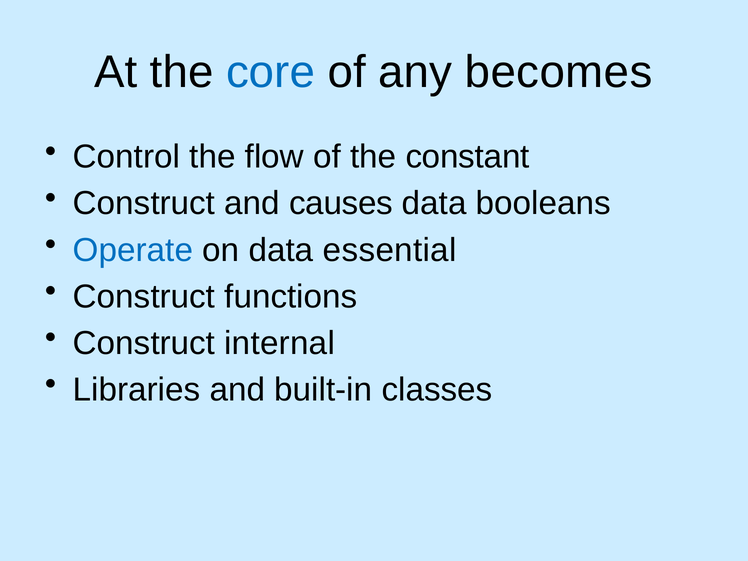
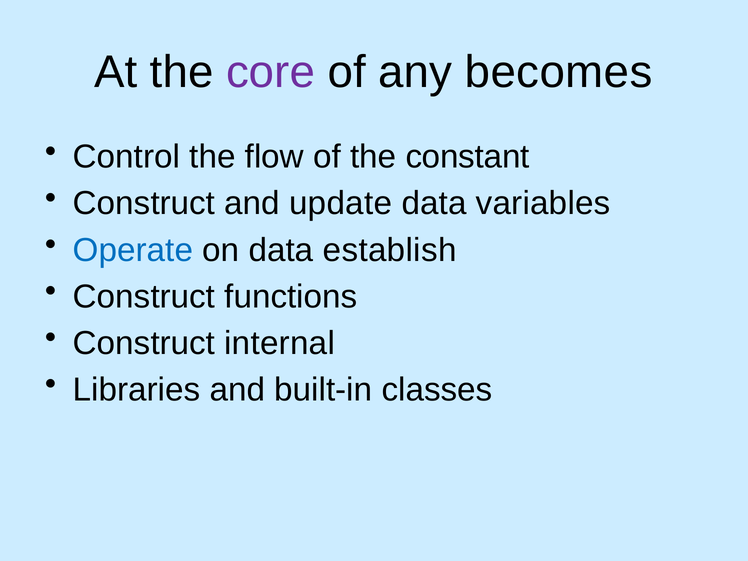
core colour: blue -> purple
causes: causes -> update
booleans: booleans -> variables
essential: essential -> establish
